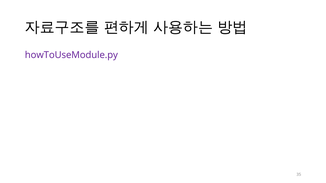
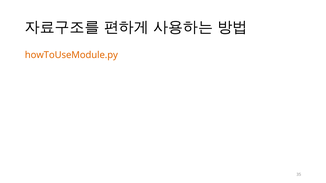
howToUseModule.py colour: purple -> orange
